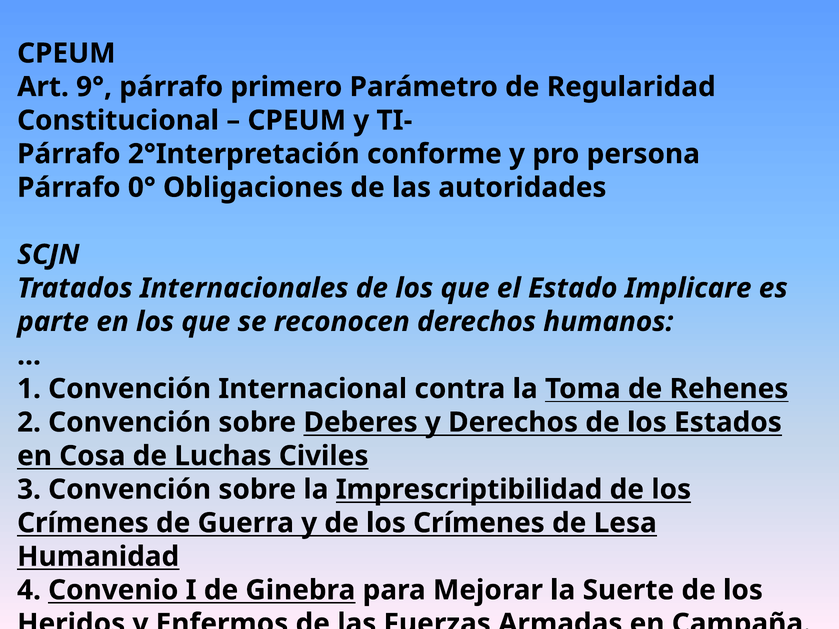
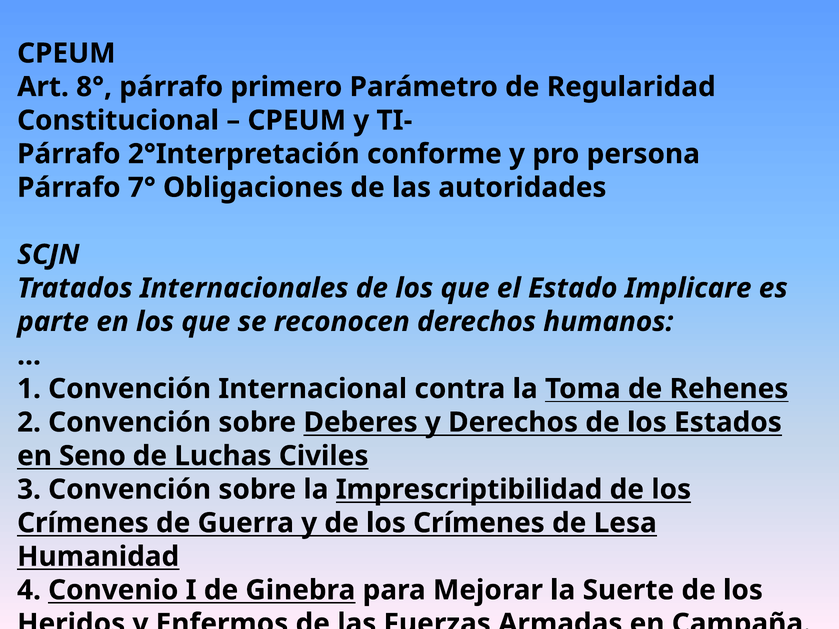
9°: 9° -> 8°
0°: 0° -> 7°
Cosa: Cosa -> Seno
